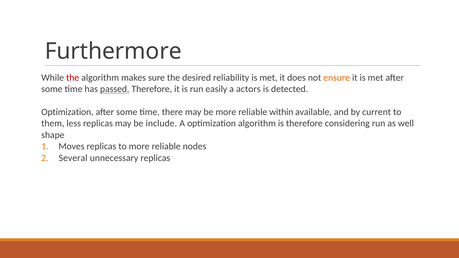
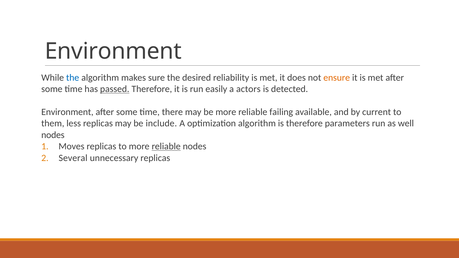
Furthermore at (113, 51): Furthermore -> Environment
the at (73, 78) colour: red -> blue
Optimization at (67, 112): Optimization -> Environment
within: within -> failing
considering: considering -> parameters
shape at (53, 135): shape -> nodes
reliable at (166, 146) underline: none -> present
